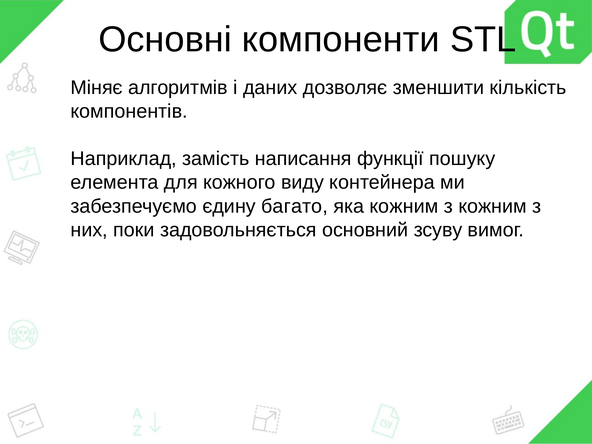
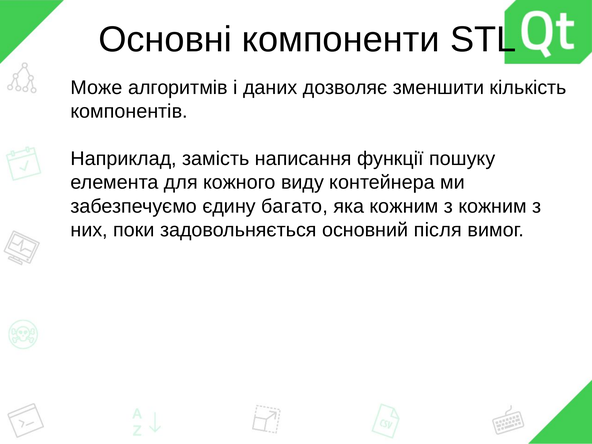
Міняє: Міняє -> Може
зсуву: зсуву -> після
